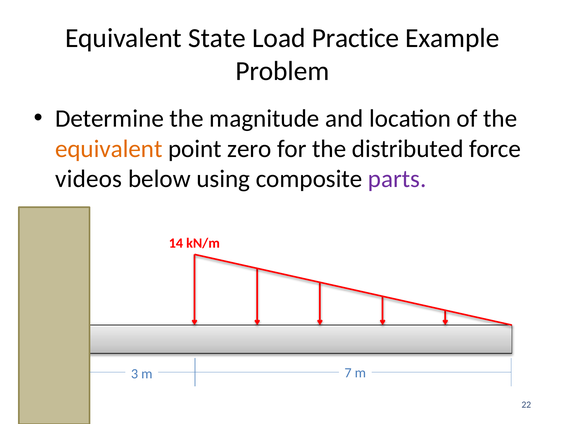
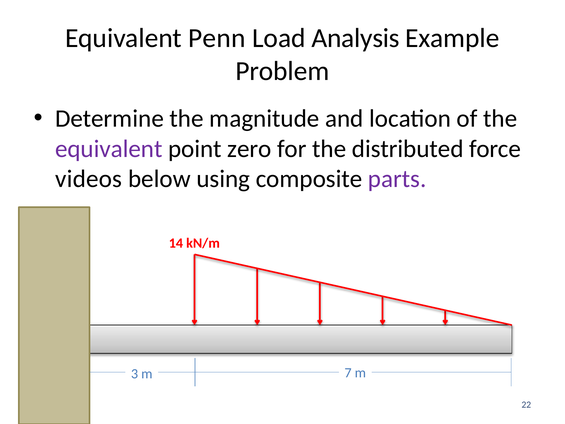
State: State -> Penn
Practice: Practice -> Analysis
equivalent at (109, 149) colour: orange -> purple
